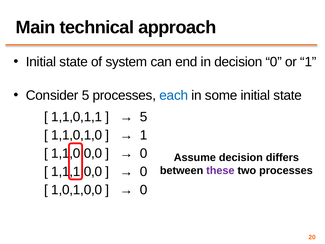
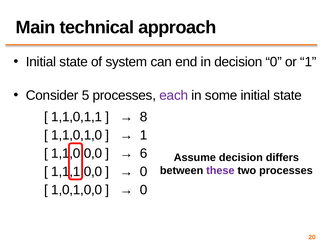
each colour: blue -> purple
5 at (144, 117): 5 -> 8
0 at (144, 153): 0 -> 6
